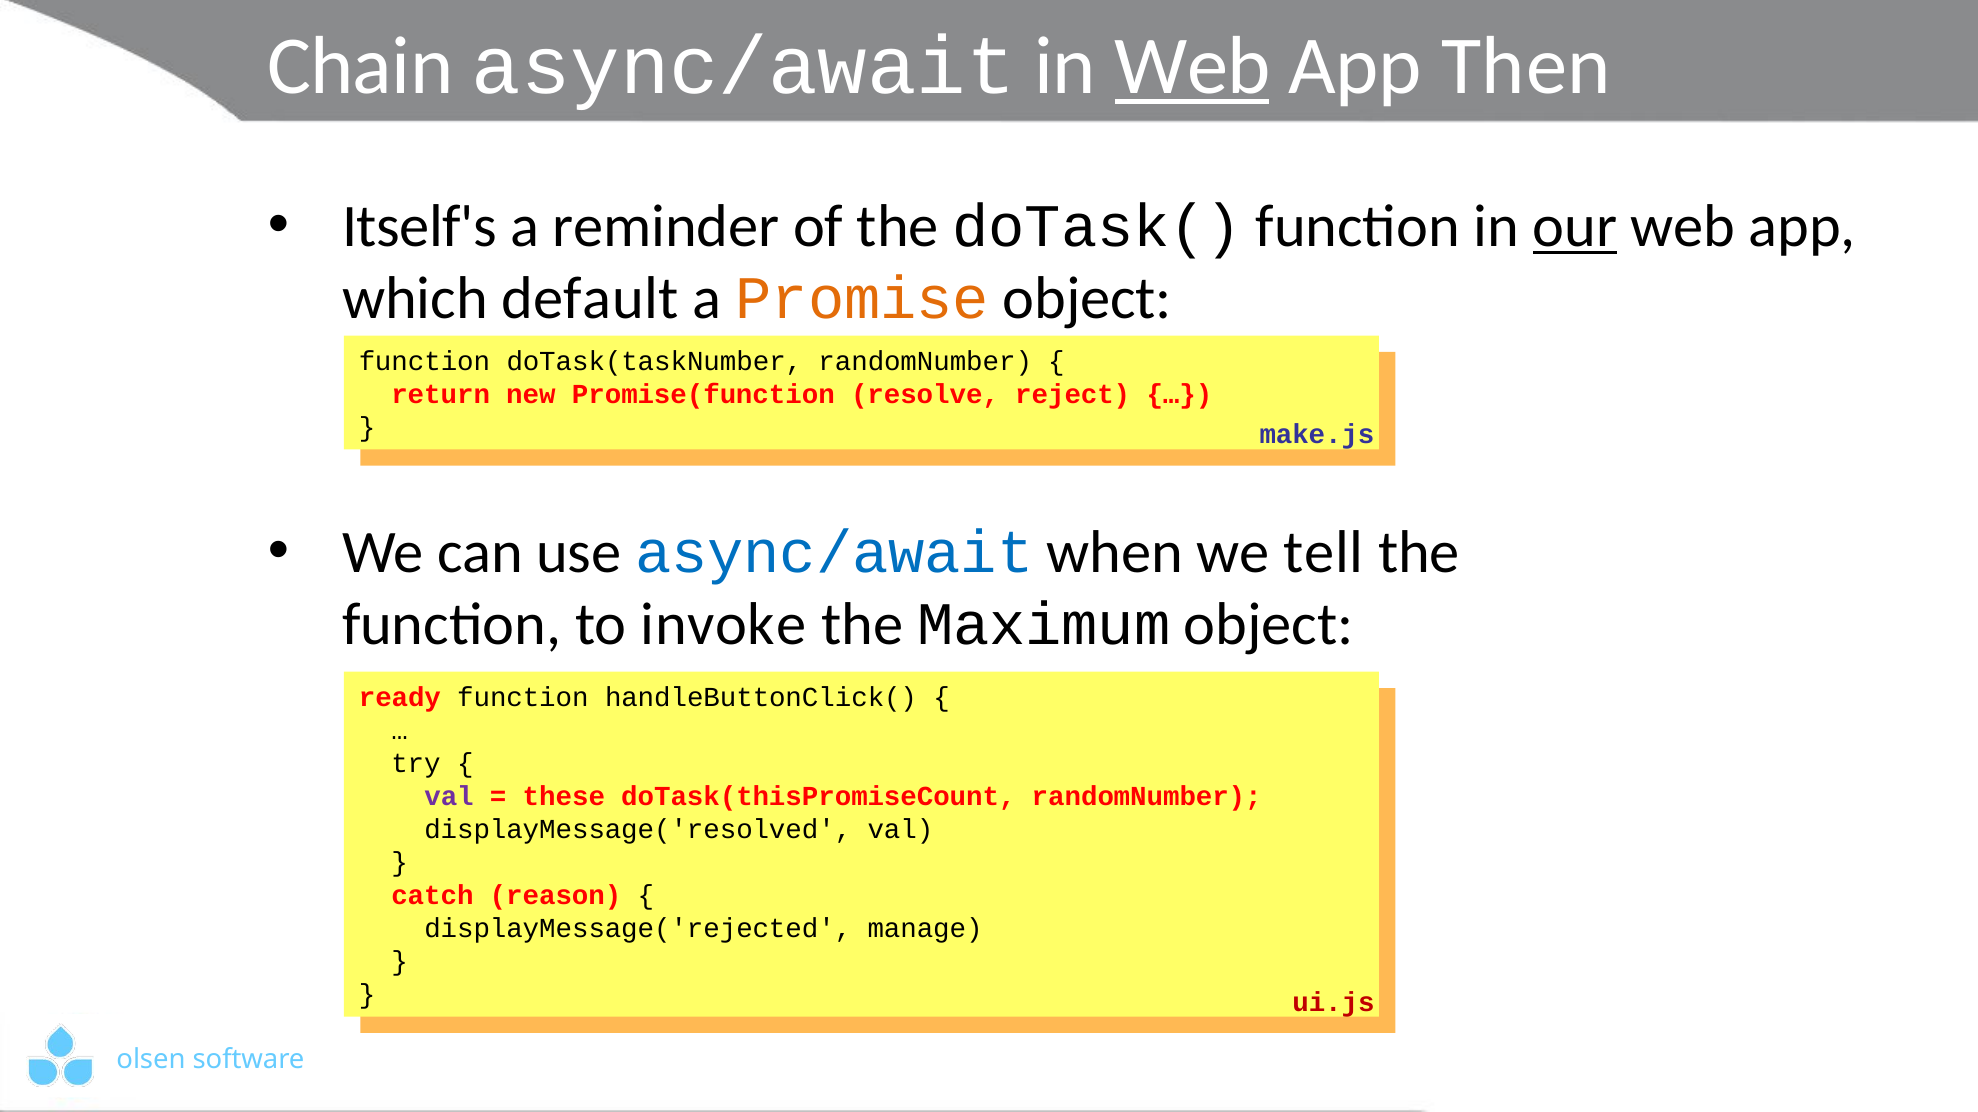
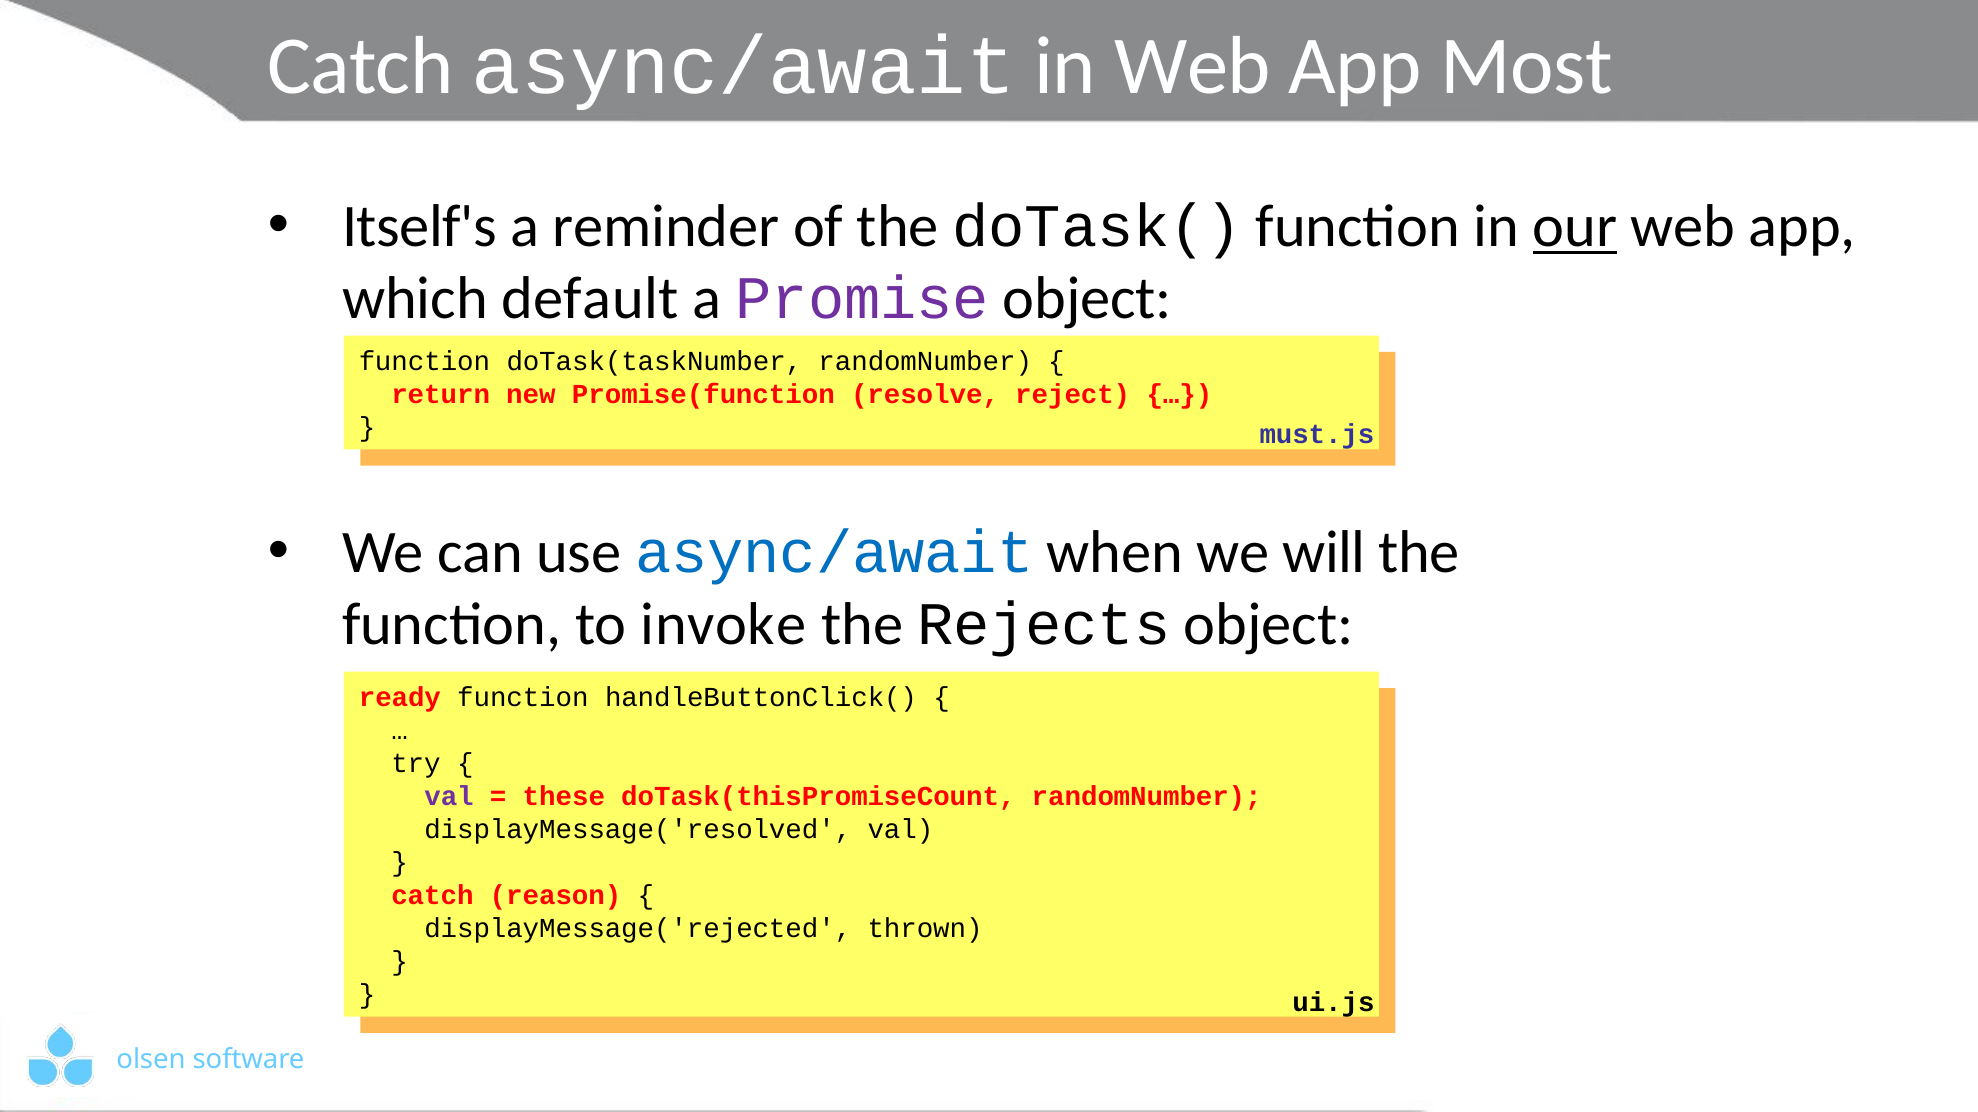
Chain at (360, 66): Chain -> Catch
Web at (1193, 66) underline: present -> none
Then: Then -> Most
Promise colour: orange -> purple
make.js: make.js -> must.js
tell: tell -> will
Maximum: Maximum -> Rejects
manage: manage -> thrown
ui.js colour: red -> black
